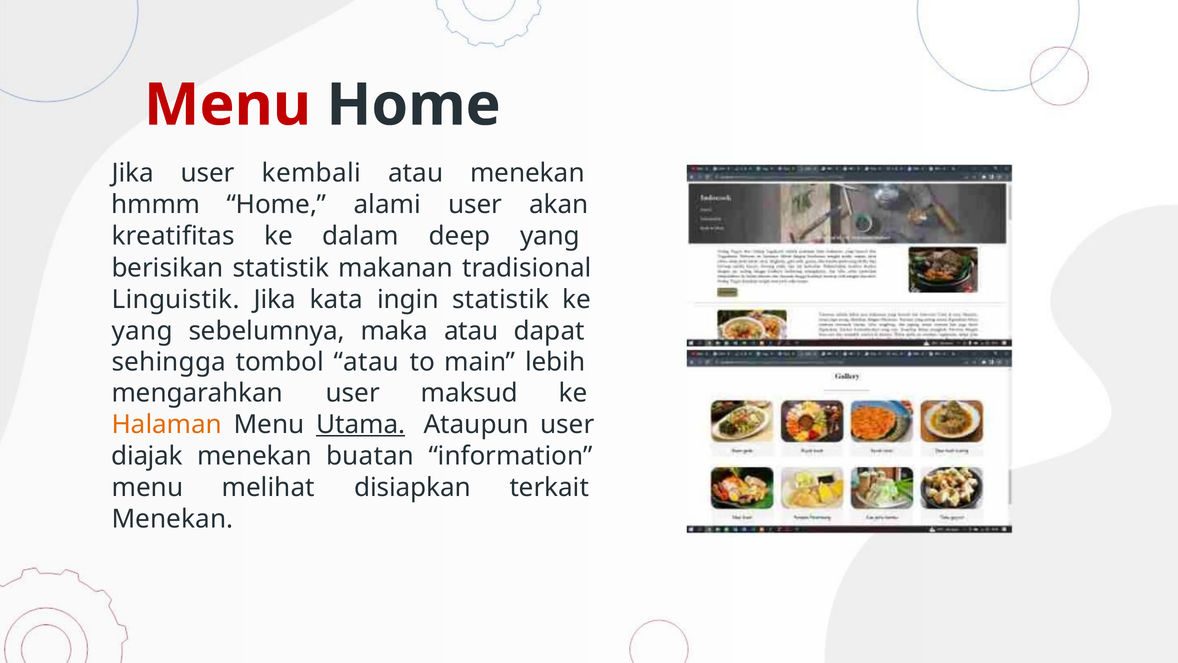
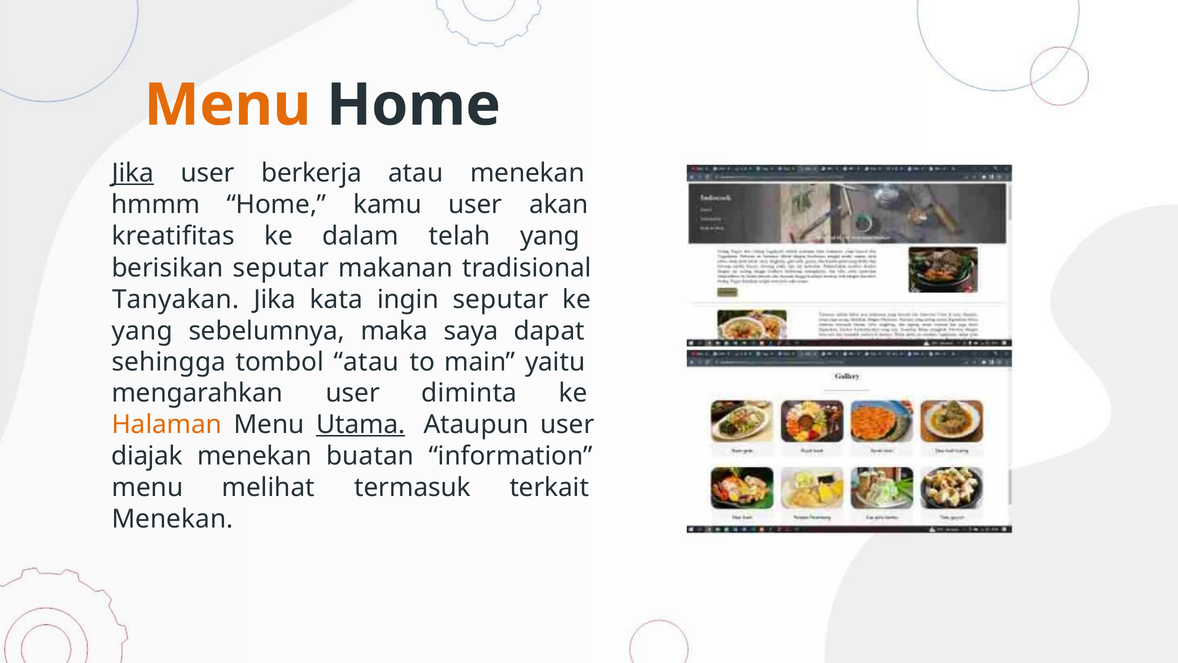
Menu at (228, 105) colour: red -> orange
Jika at (133, 173) underline: none -> present
kembali: kembali -> berkerja
alami: alami -> kamu
deep: deep -> telah
berisikan statistik: statistik -> seputar
Linguistik: Linguistik -> Tanyakan
ingin statistik: statistik -> seputar
maka atau: atau -> saya
lebih: lebih -> yaitu
maksud: maksud -> diminta
disiapkan: disiapkan -> termasuk
